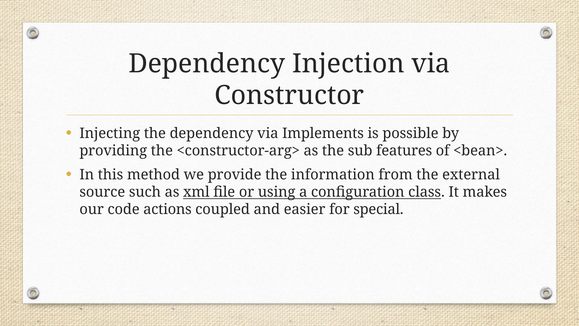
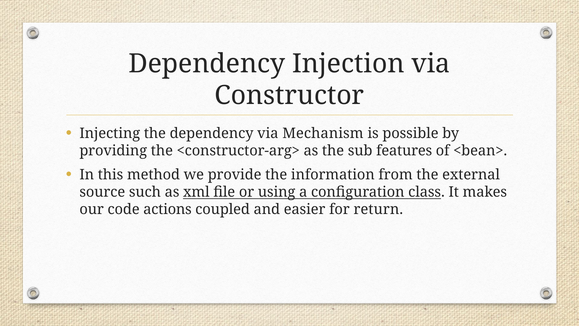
Implements: Implements -> Mechanism
special: special -> return
